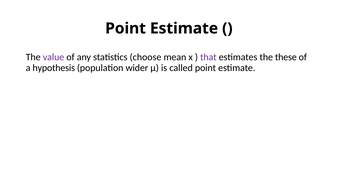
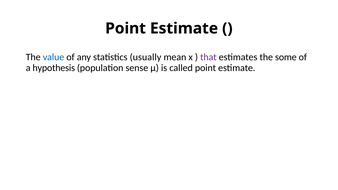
value colour: purple -> blue
choose: choose -> usually
these: these -> some
wider: wider -> sense
